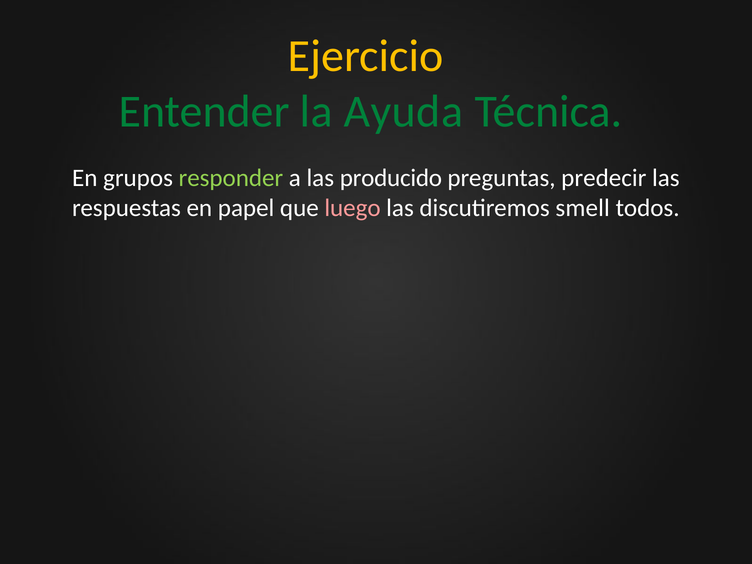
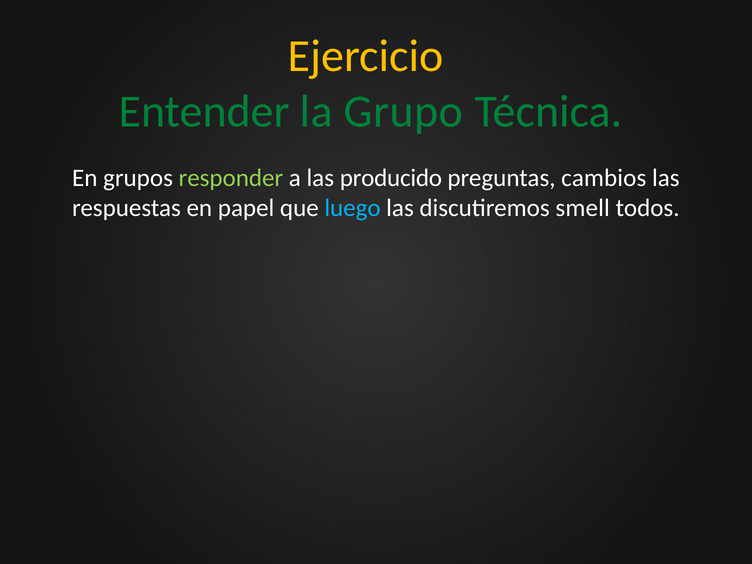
Ayuda: Ayuda -> Grupo
predecir: predecir -> cambios
luego colour: pink -> light blue
